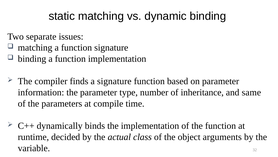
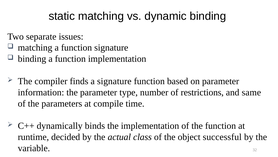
inheritance: inheritance -> restrictions
arguments: arguments -> successful
